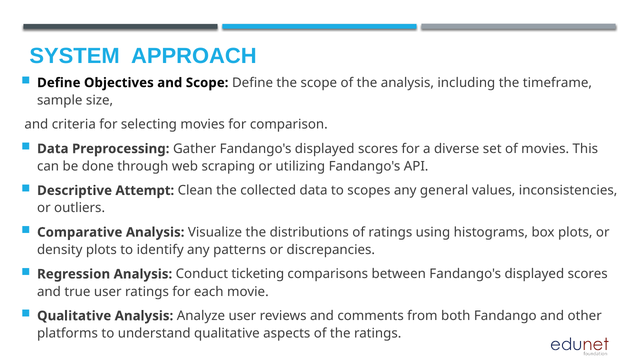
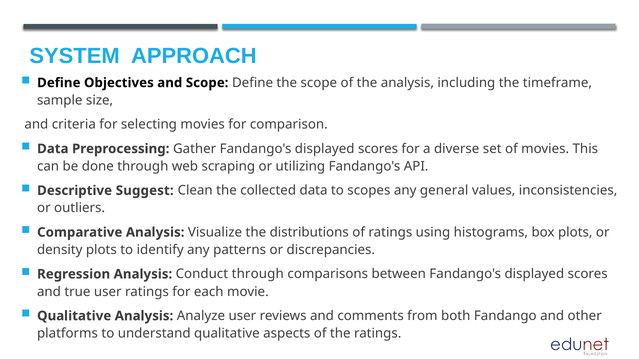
Attempt: Attempt -> Suggest
Conduct ticketing: ticketing -> through
